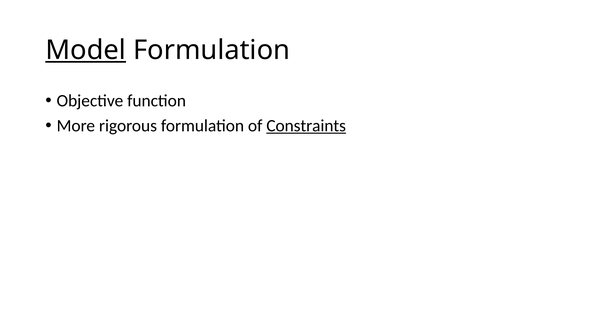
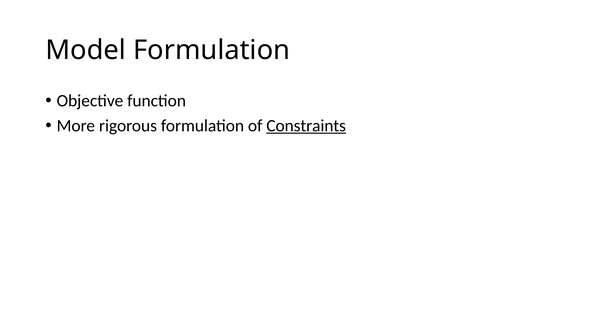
Model underline: present -> none
